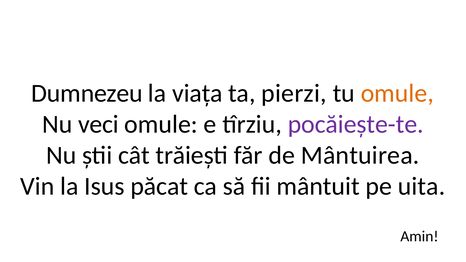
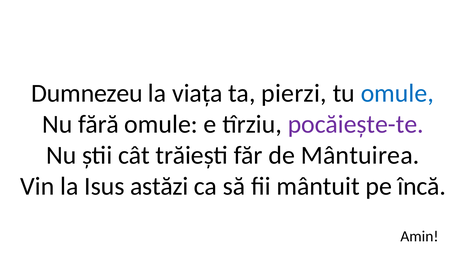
omule at (397, 93) colour: orange -> blue
veci: veci -> fără
păcat: păcat -> astăzi
uita: uita -> încă
